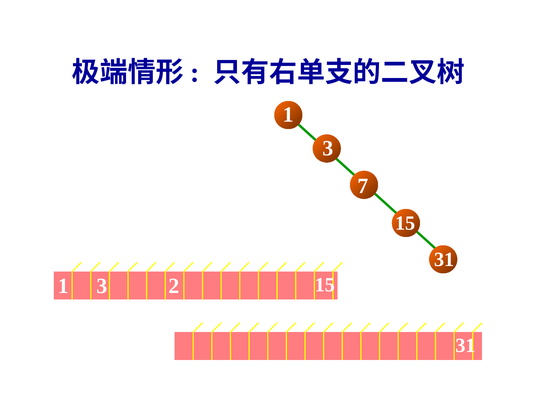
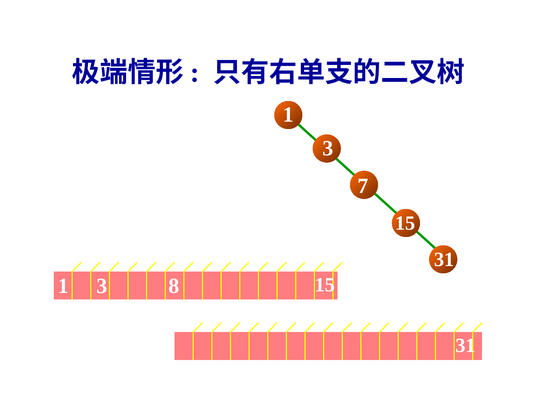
2: 2 -> 8
